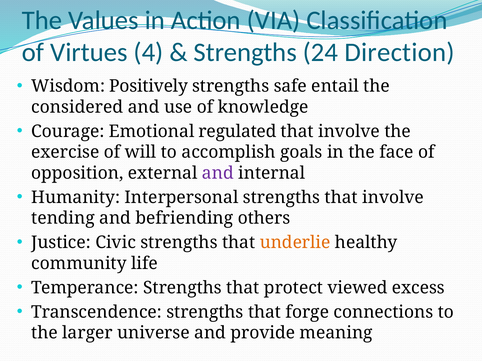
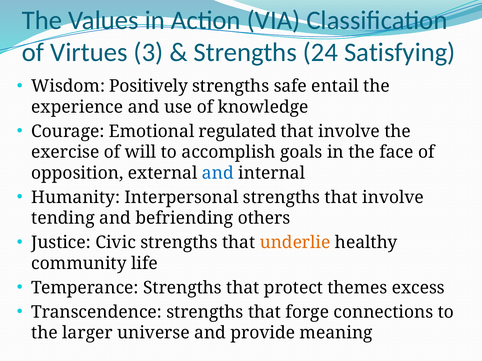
4: 4 -> 3
Direction: Direction -> Satisfying
considered: considered -> experience
and at (218, 173) colour: purple -> blue
viewed: viewed -> themes
